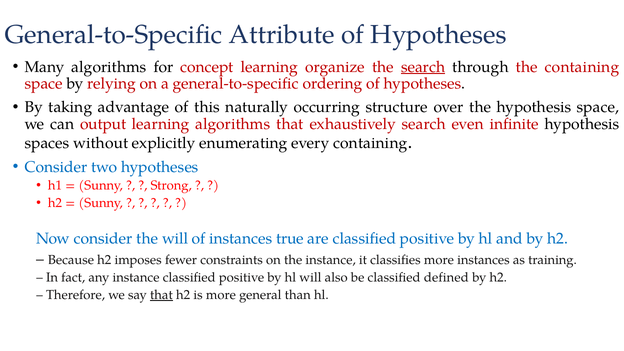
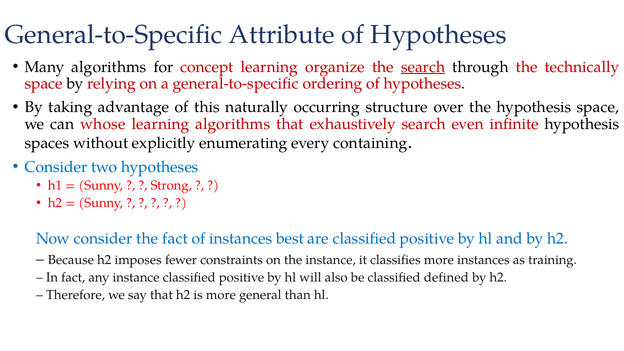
the containing: containing -> technically
output: output -> whose
the will: will -> fact
true: true -> best
that at (161, 295) underline: present -> none
